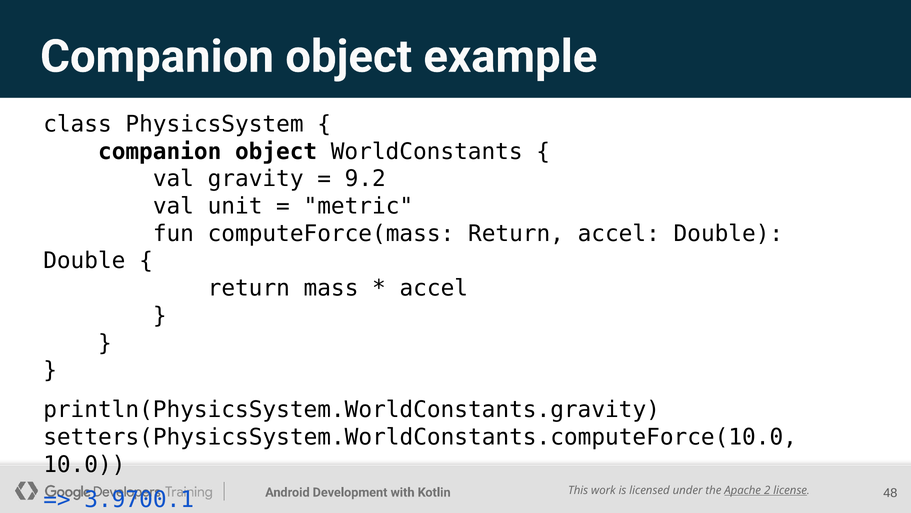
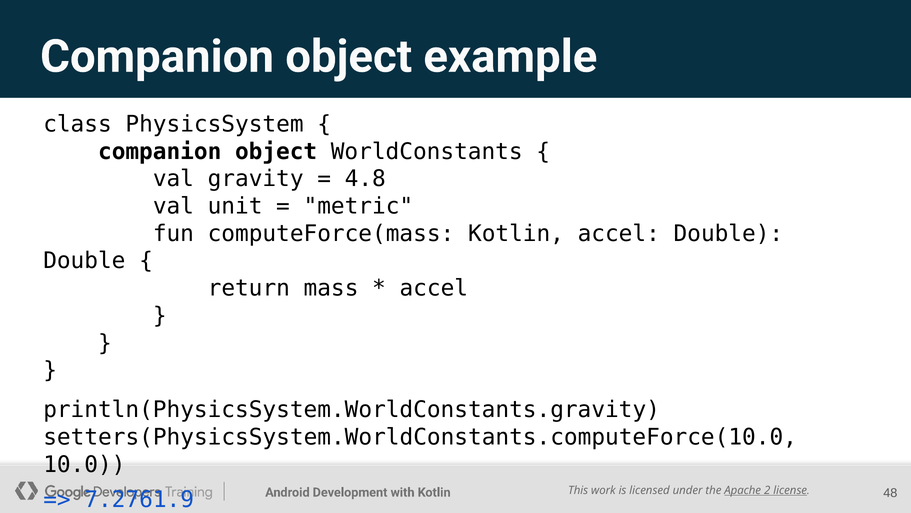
9.2: 9.2 -> 4.8
computeForce(mass Return: Return -> Kotlin
3.9700.1: 3.9700.1 -> 7.2761.9
